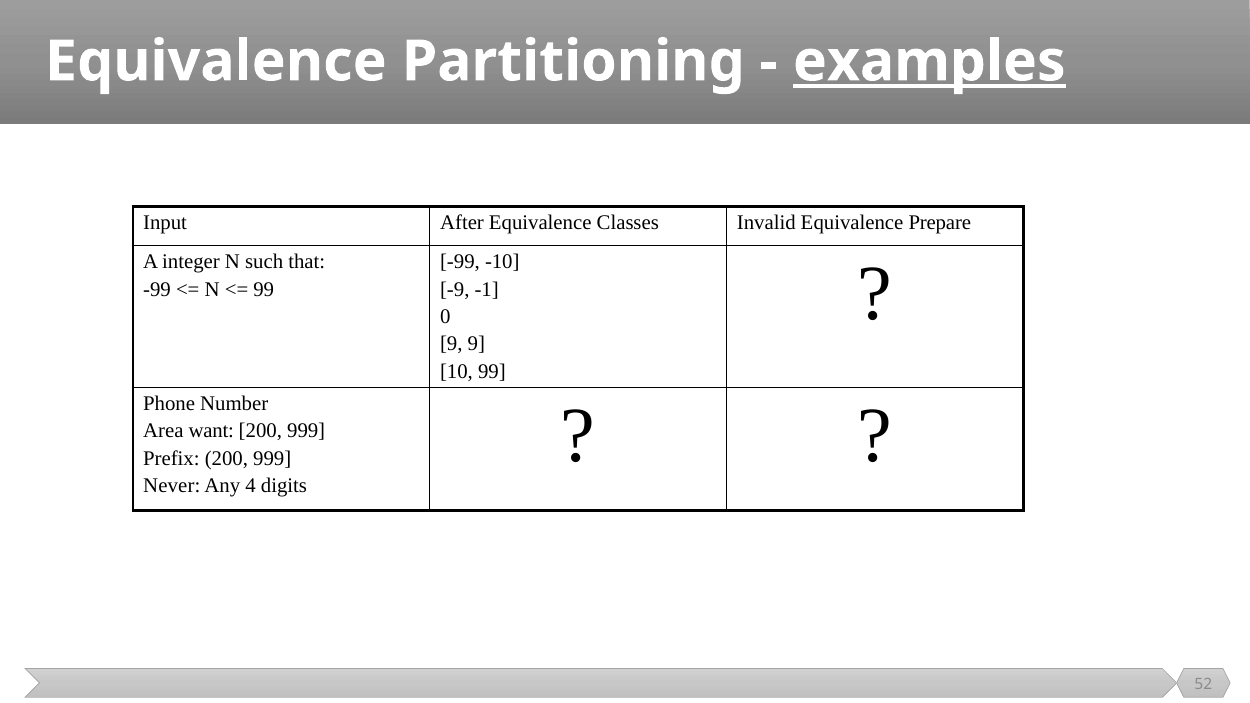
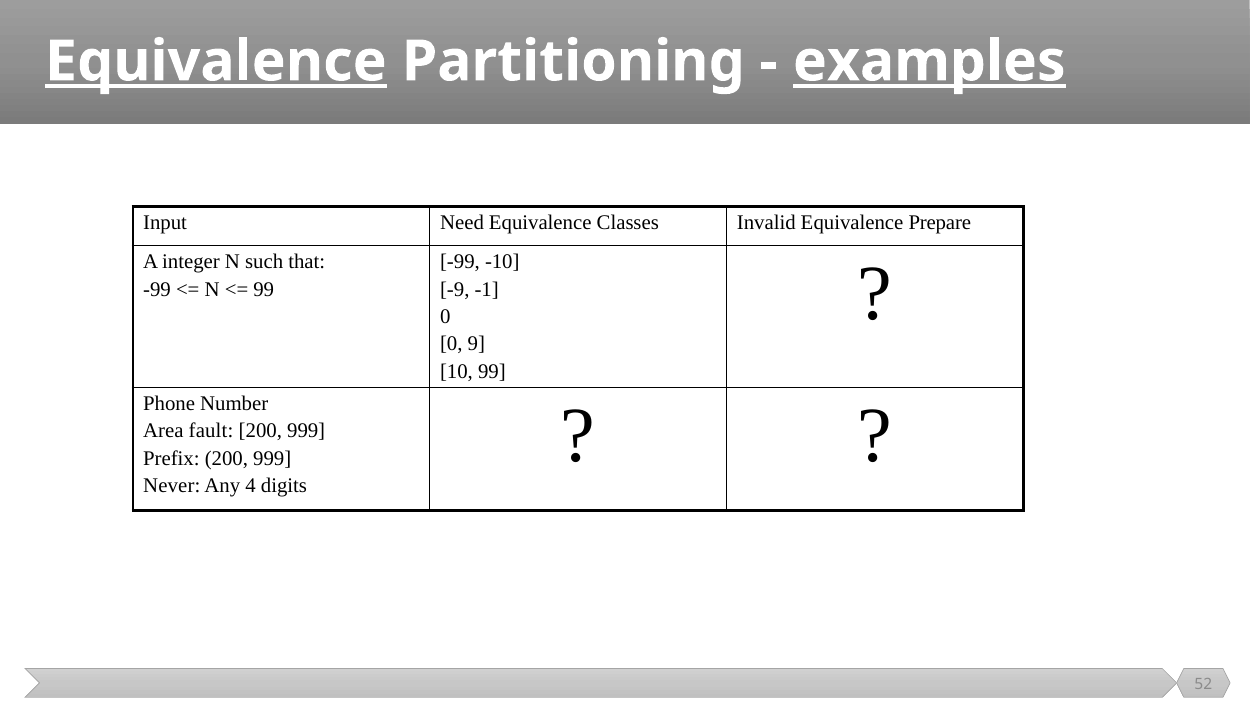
Equivalence at (216, 62) underline: none -> present
After: After -> Need
9 at (451, 344): 9 -> 0
want: want -> fault
